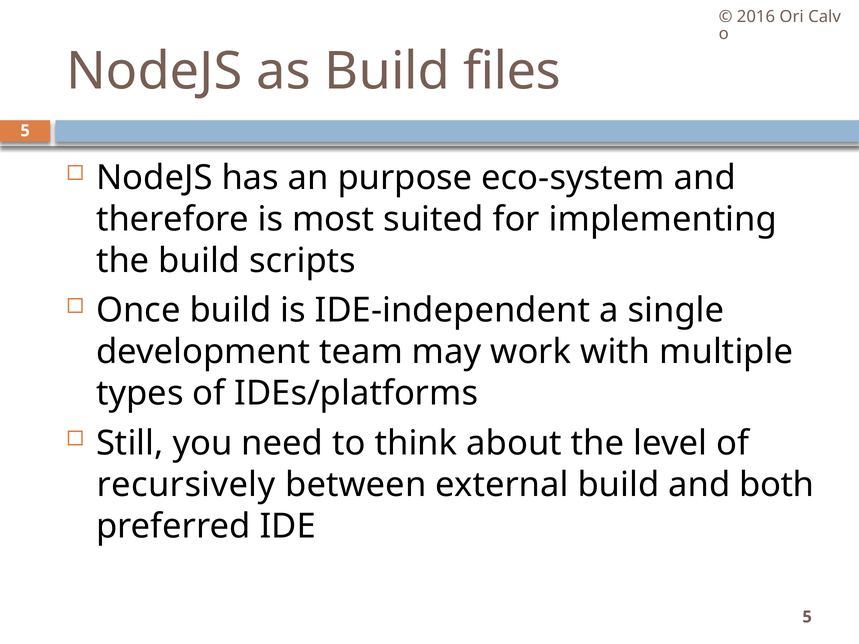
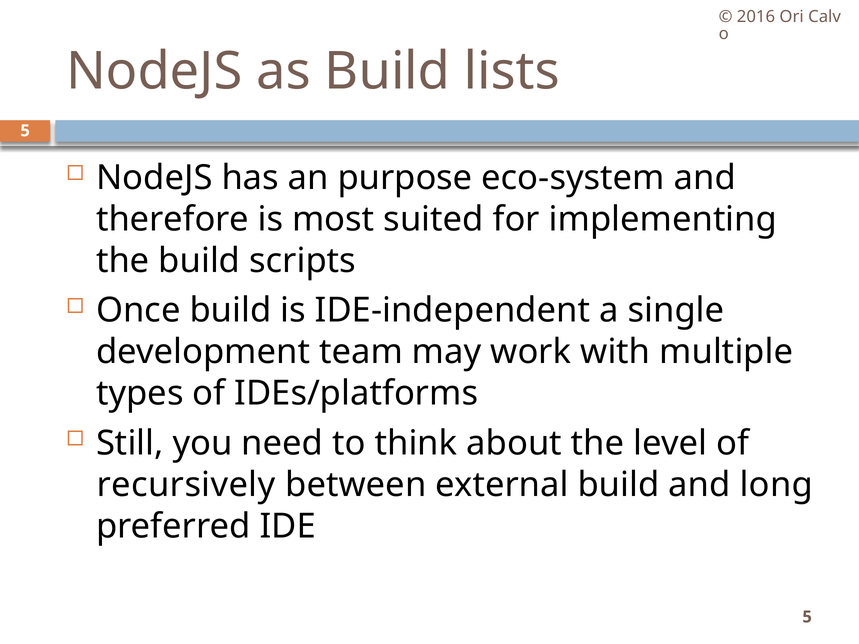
files: files -> lists
both: both -> long
